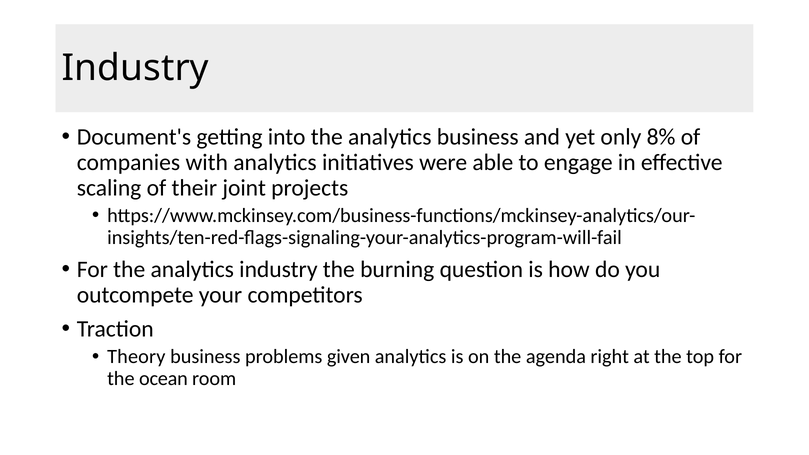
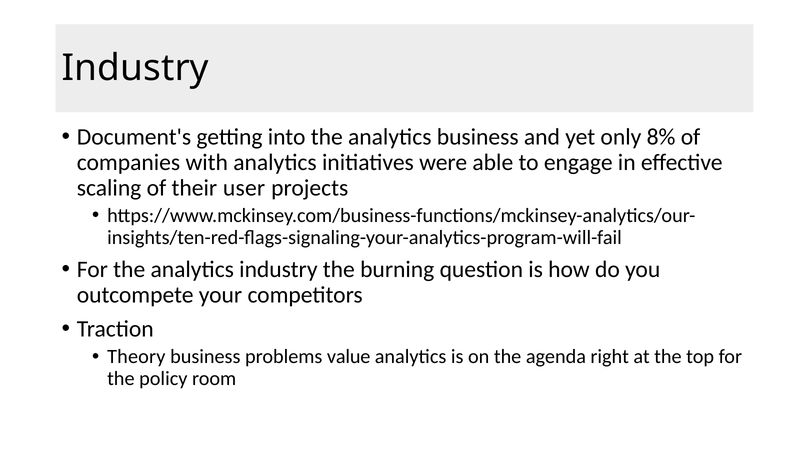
joint: joint -> user
given: given -> value
ocean: ocean -> policy
